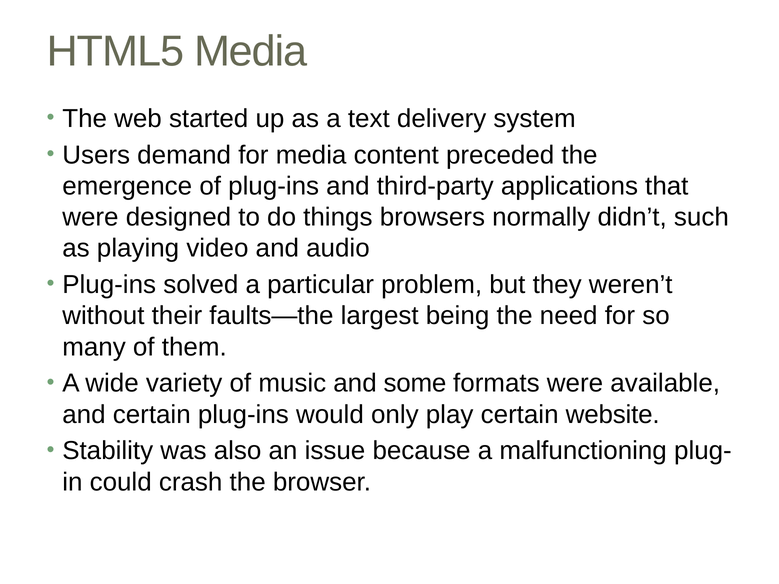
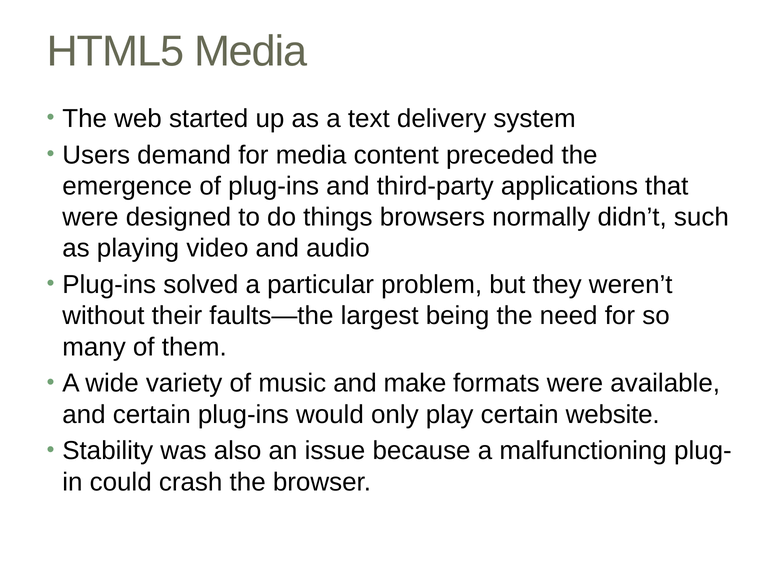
some: some -> make
